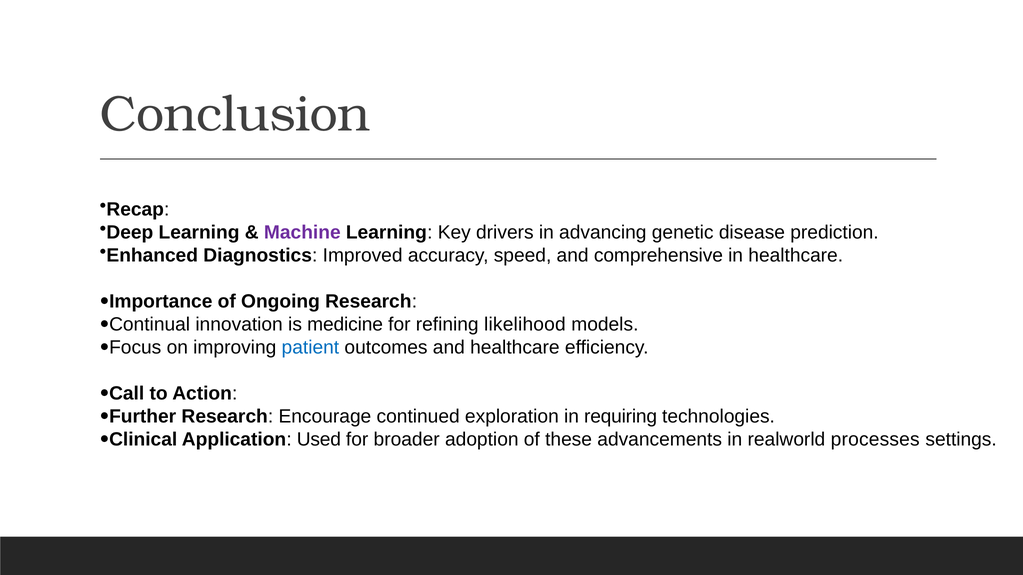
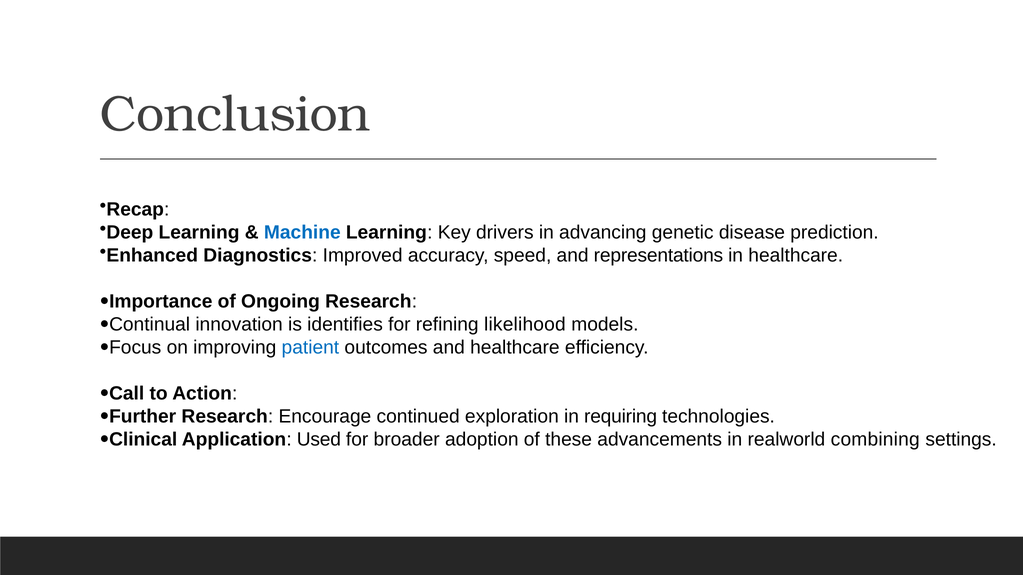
Machine colour: purple -> blue
comprehensive: comprehensive -> representations
medicine: medicine -> identifies
processes: processes -> combining
